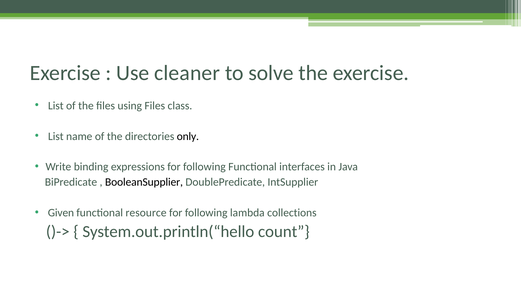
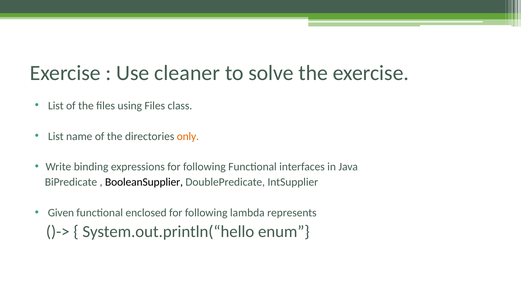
only colour: black -> orange
resource: resource -> enclosed
collections: collections -> represents
count: count -> enum
